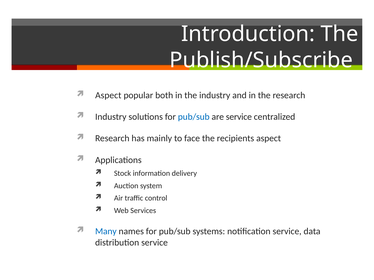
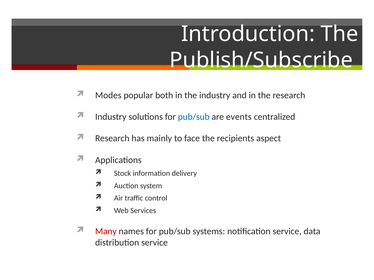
Aspect at (108, 95): Aspect -> Modes
are service: service -> events
Many colour: blue -> red
